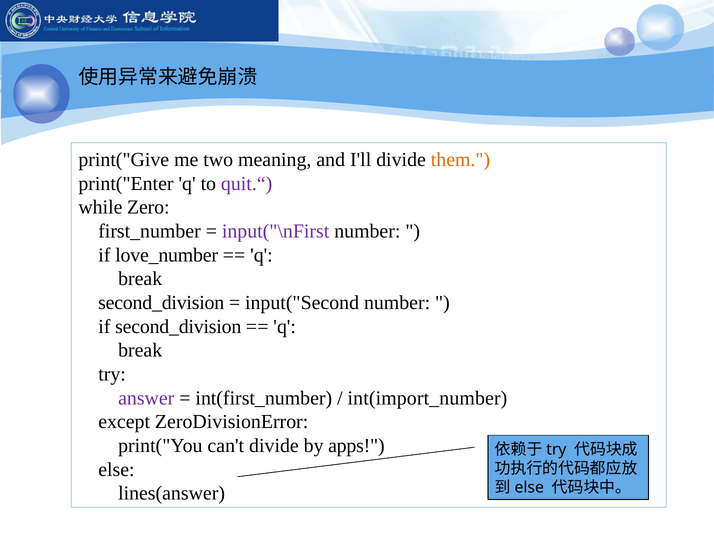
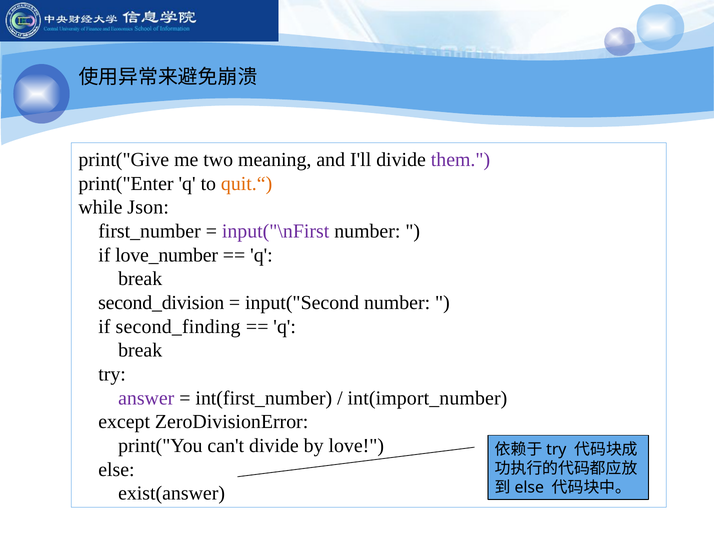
them colour: orange -> purple
quit.“ colour: purple -> orange
Zero: Zero -> Json
if second_division: second_division -> second_finding
apps: apps -> love
lines(answer: lines(answer -> exist(answer
